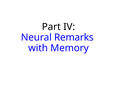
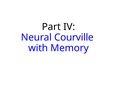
Remarks: Remarks -> Courville
